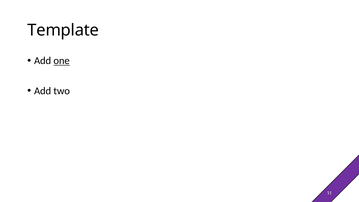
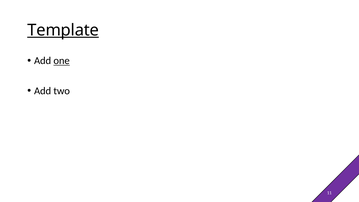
Template underline: none -> present
